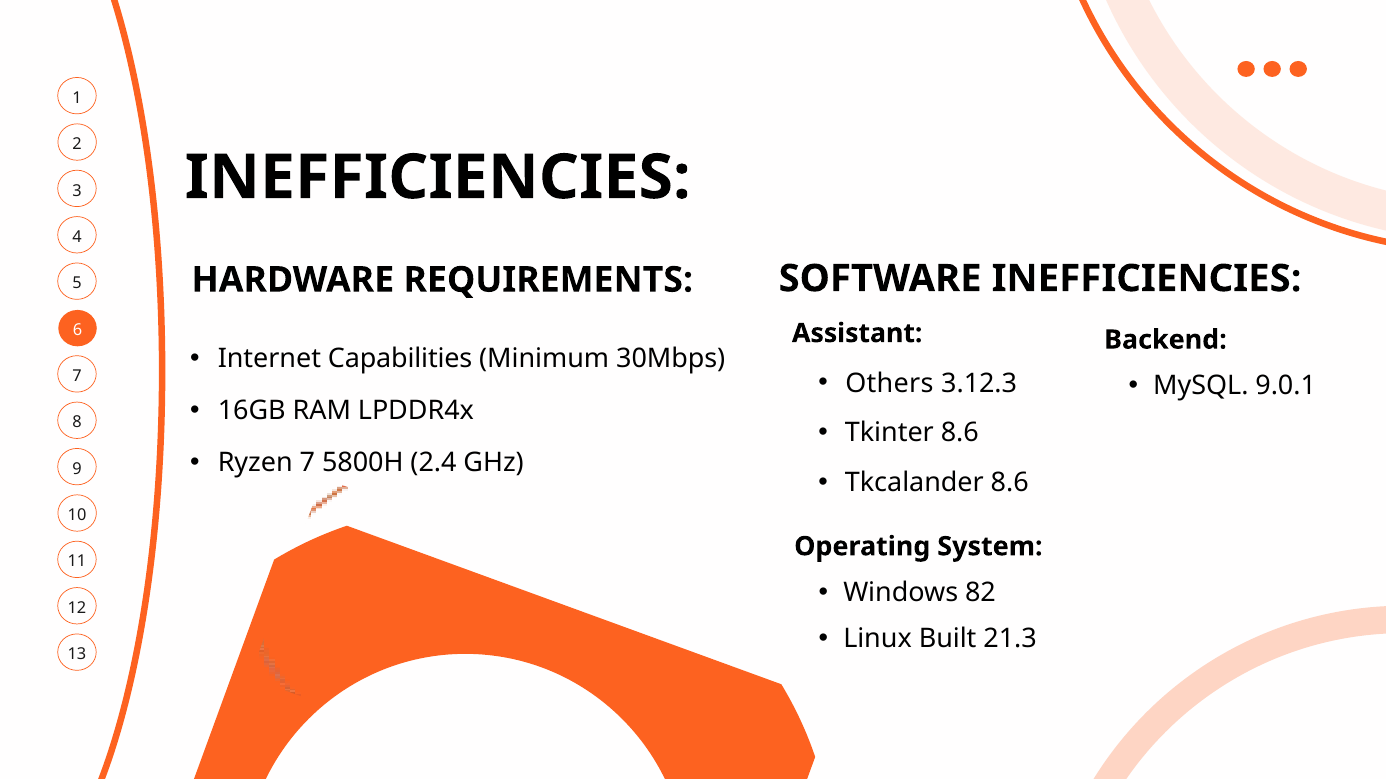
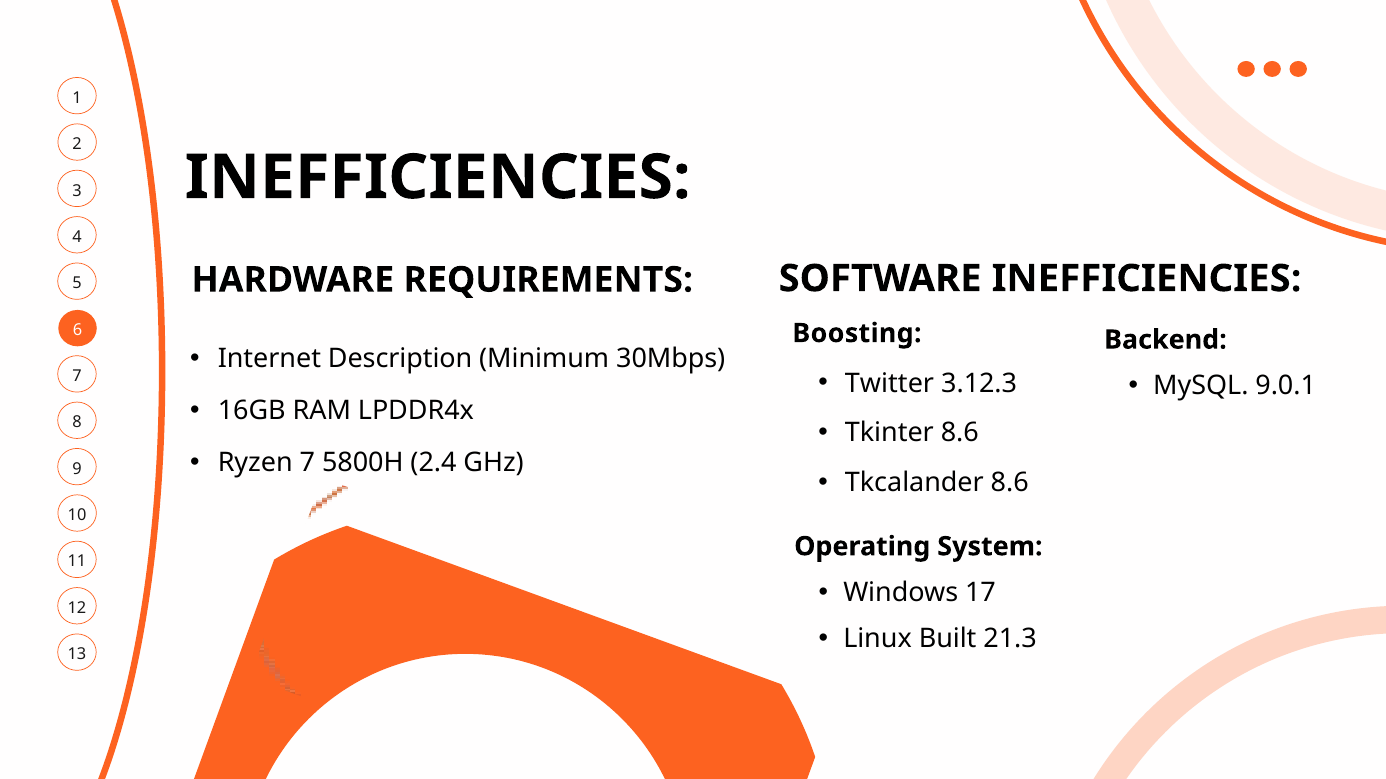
Assistant: Assistant -> Boosting
Capabilities: Capabilities -> Description
Others: Others -> Twitter
82: 82 -> 17
